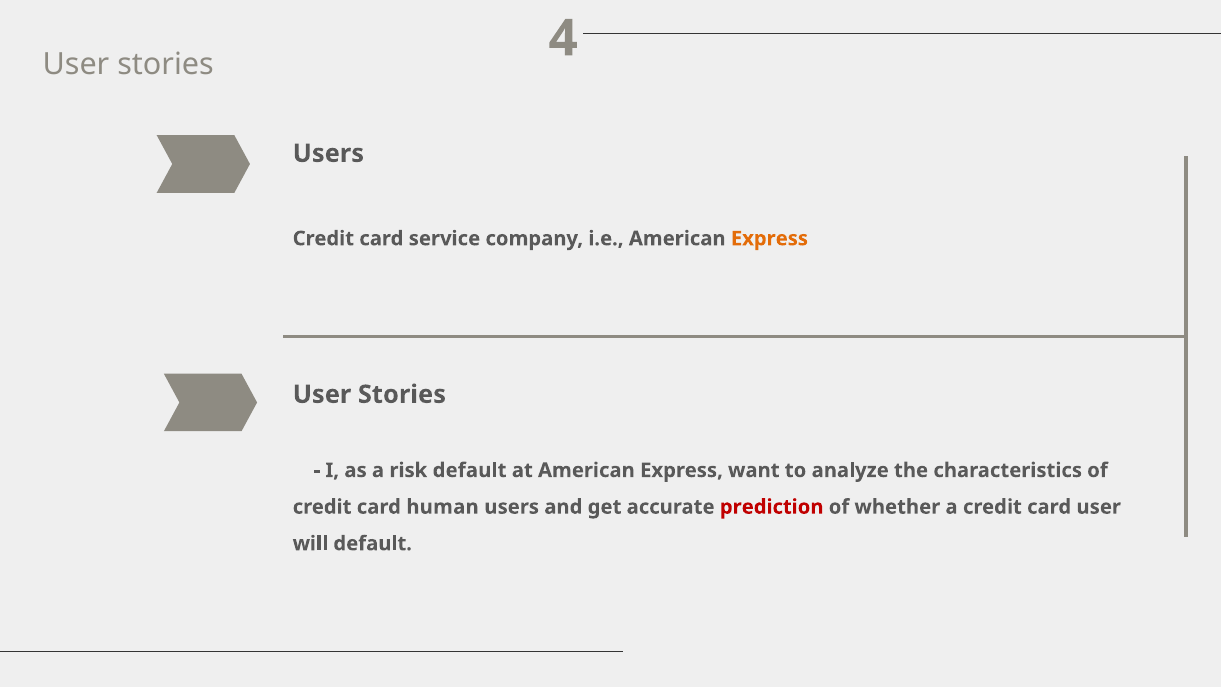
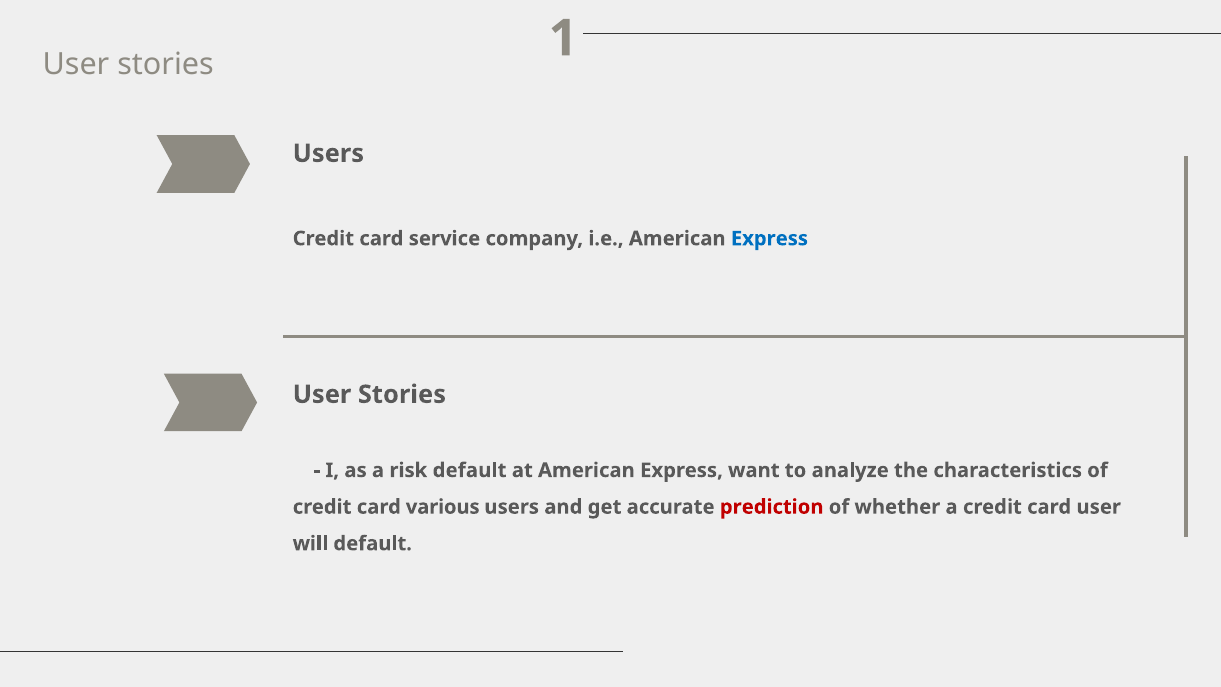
4: 4 -> 1
Express at (769, 239) colour: orange -> blue
human: human -> various
